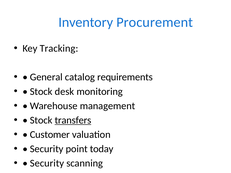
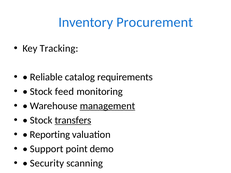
General: General -> Reliable
desk: desk -> feed
management at (108, 106) underline: none -> present
Customer: Customer -> Reporting
Security at (47, 149): Security -> Support
today: today -> demo
